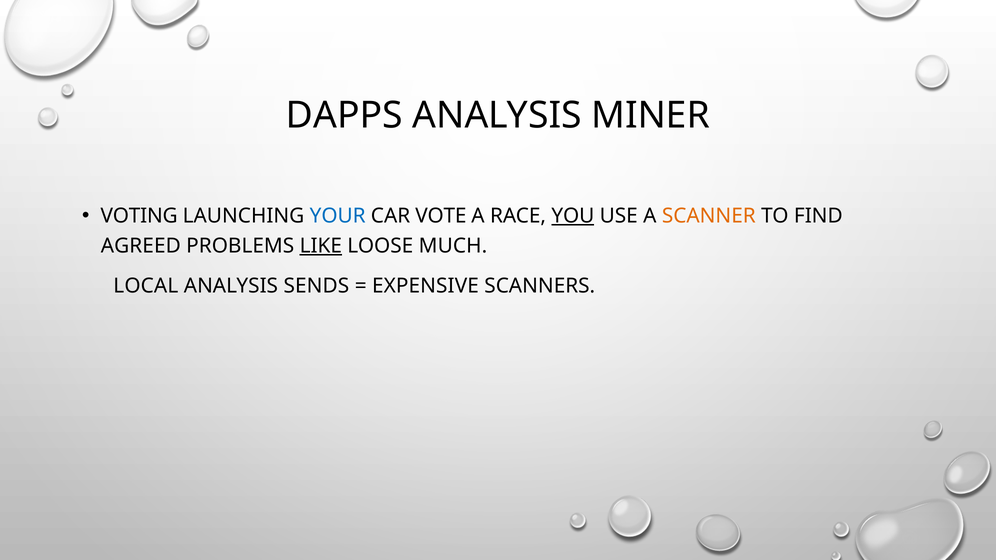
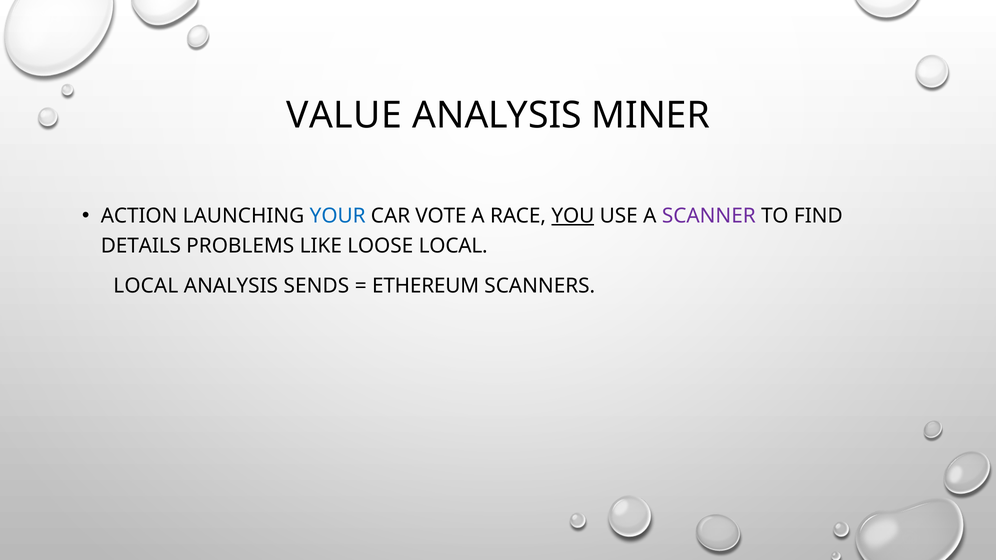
DAPPS: DAPPS -> VALUE
VOTING: VOTING -> ACTION
SCANNER colour: orange -> purple
AGREED: AGREED -> DETAILS
LIKE underline: present -> none
LOOSE MUCH: MUCH -> LOCAL
EXPENSIVE: EXPENSIVE -> ETHEREUM
